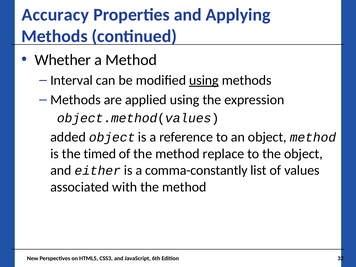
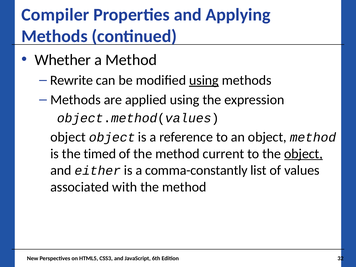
Accuracy: Accuracy -> Compiler
Interval: Interval -> Rewrite
added at (68, 137): added -> object
replace: replace -> current
object at (303, 154) underline: none -> present
